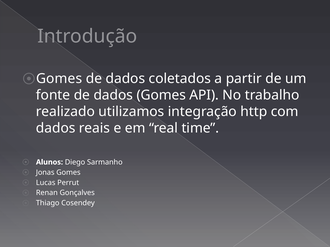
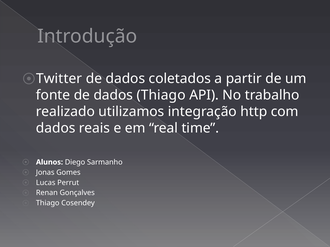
Gomes at (59, 79): Gomes -> Twitter
dados Gomes: Gomes -> Thiago
